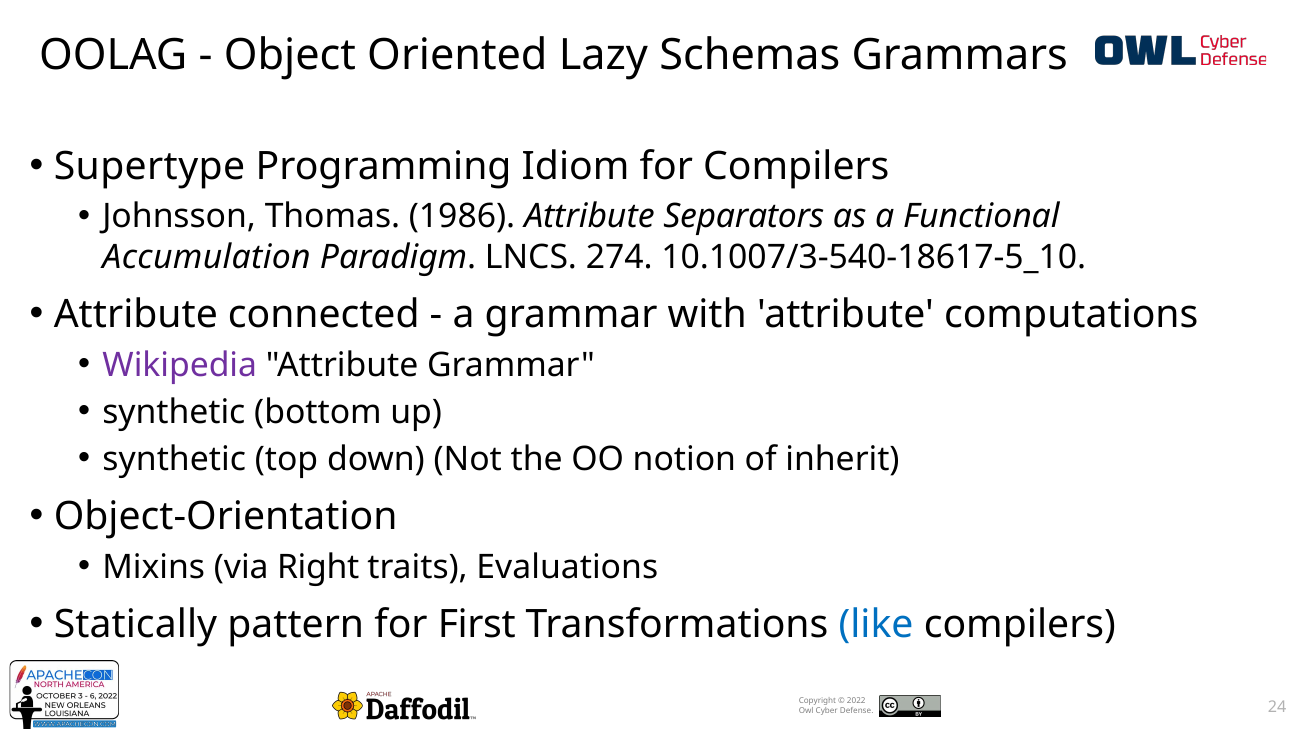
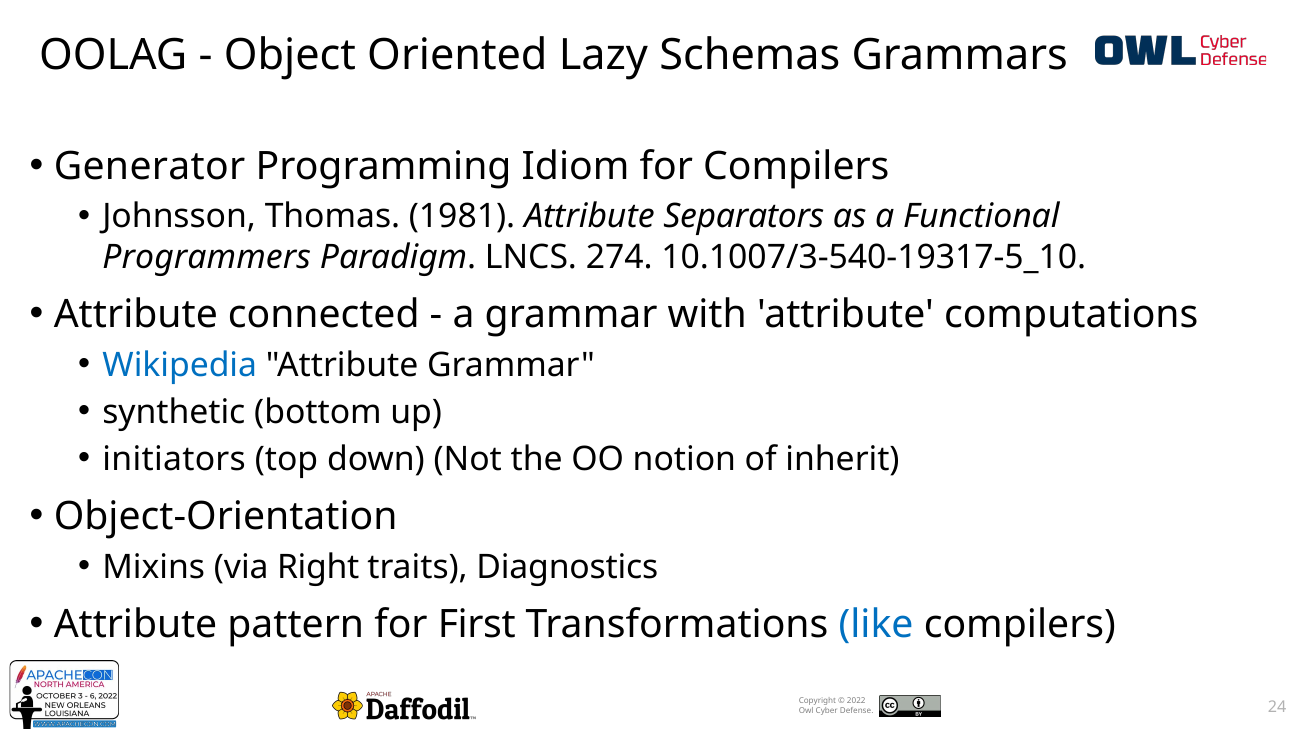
Supertype: Supertype -> Generator
1986: 1986 -> 1981
Accumulation: Accumulation -> Programmers
10.1007/3-540-18617-5_10: 10.1007/3-540-18617-5_10 -> 10.1007/3-540-19317-5_10
Wikipedia colour: purple -> blue
synthetic at (174, 459): synthetic -> initiators
Evaluations: Evaluations -> Diagnostics
Statically at (135, 625): Statically -> Attribute
